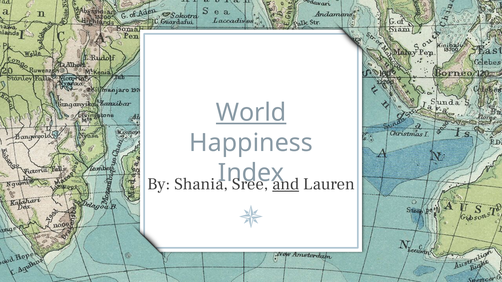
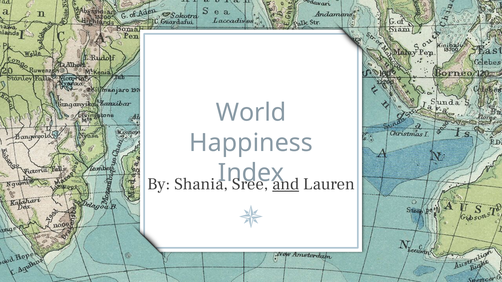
World underline: present -> none
